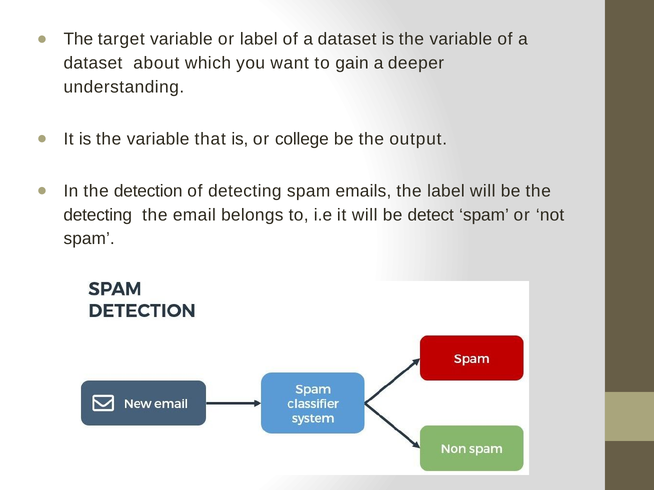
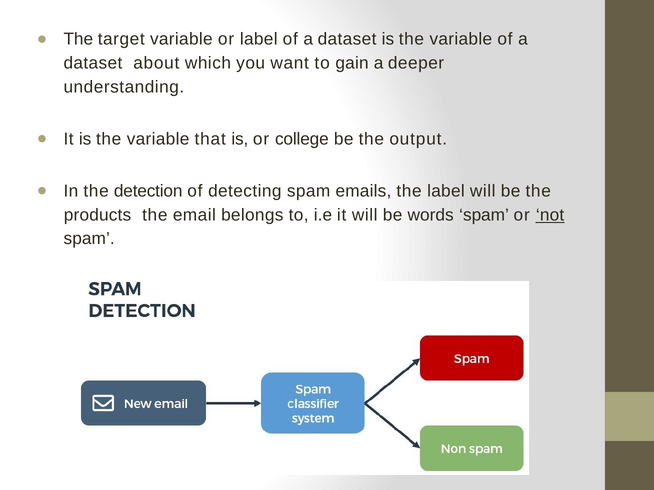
detecting at (98, 215): detecting -> products
detect: detect -> words
not underline: none -> present
